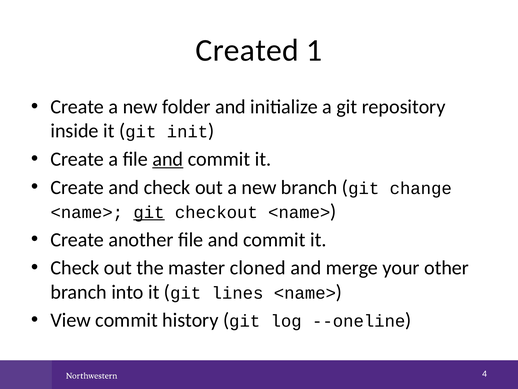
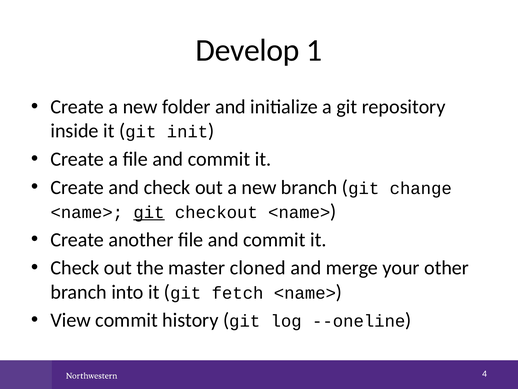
Created: Created -> Develop
and at (168, 159) underline: present -> none
lines: lines -> fetch
